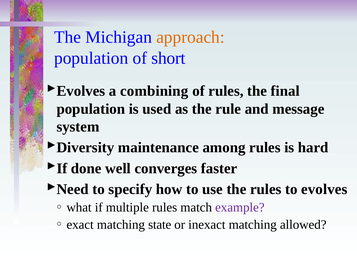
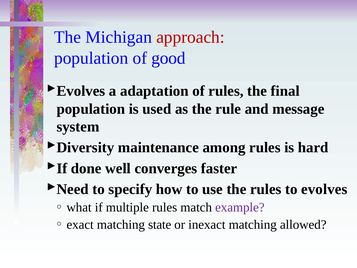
approach colour: orange -> red
short: short -> good
combining: combining -> adaptation
